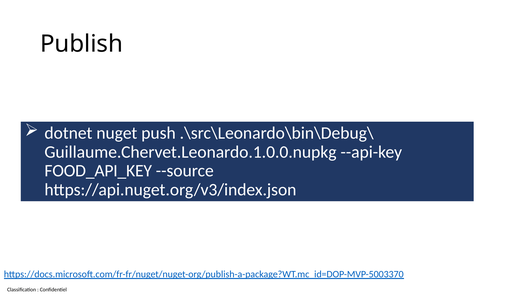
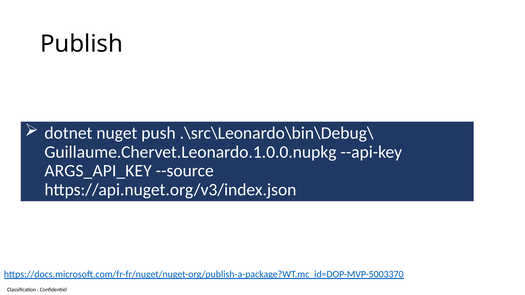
FOOD_API_KEY: FOOD_API_KEY -> ARGS_API_KEY
